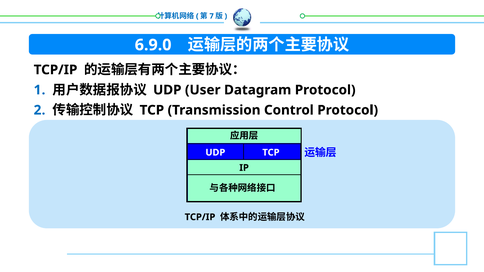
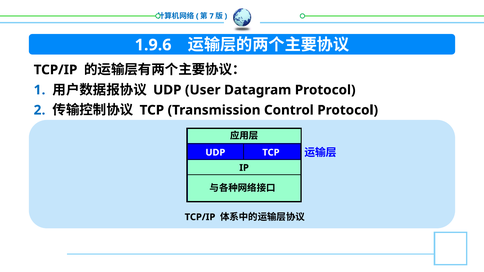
6.9.0: 6.9.0 -> 1.9.6
